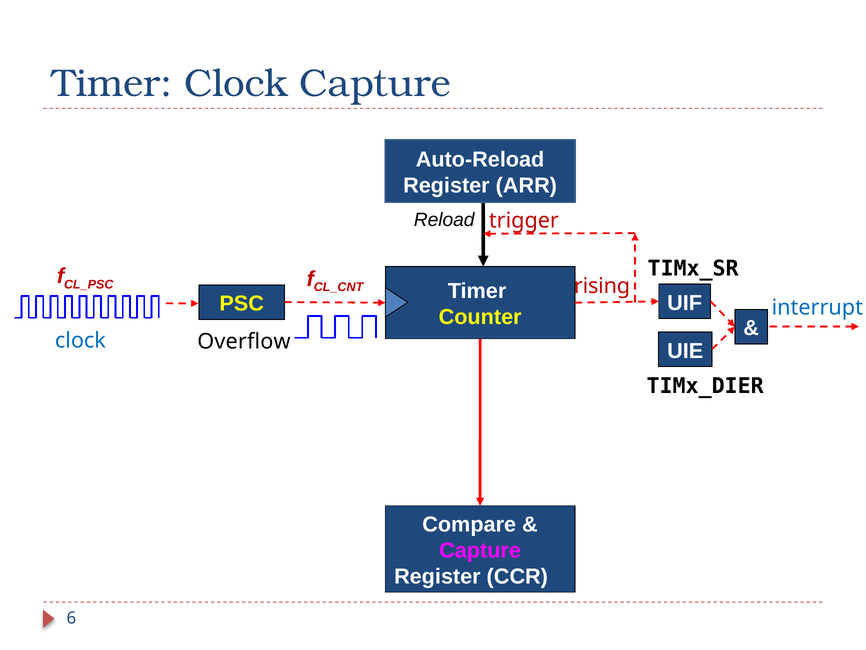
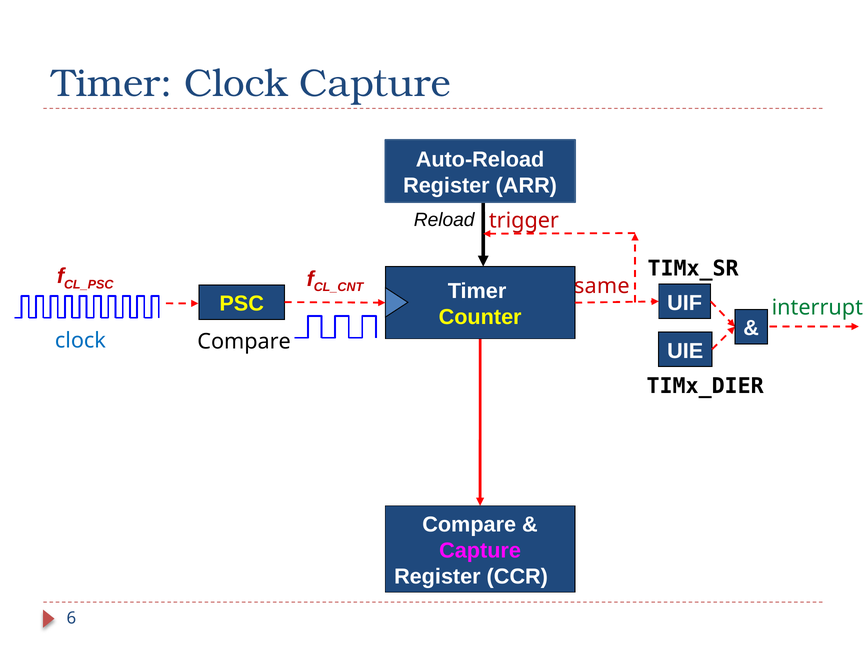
rising: rising -> same
interrupt colour: blue -> green
Overflow at (244, 341): Overflow -> Compare
